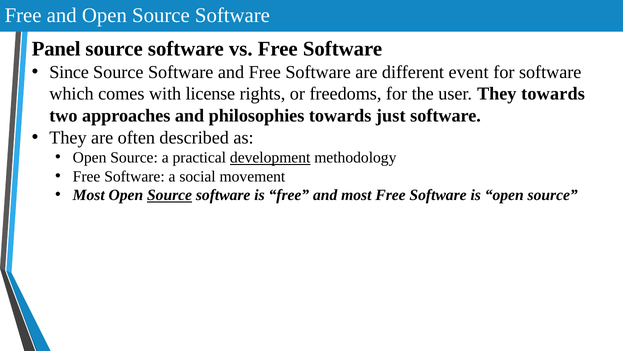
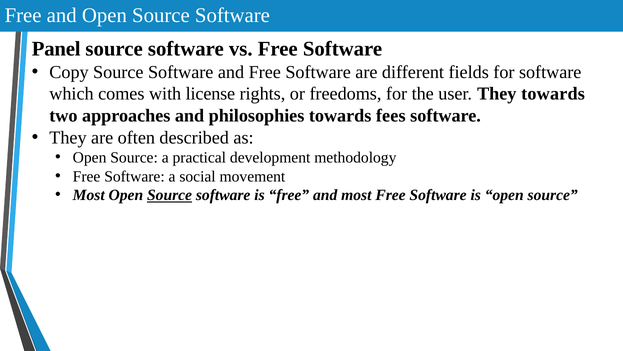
Since: Since -> Copy
event: event -> fields
just: just -> fees
development underline: present -> none
